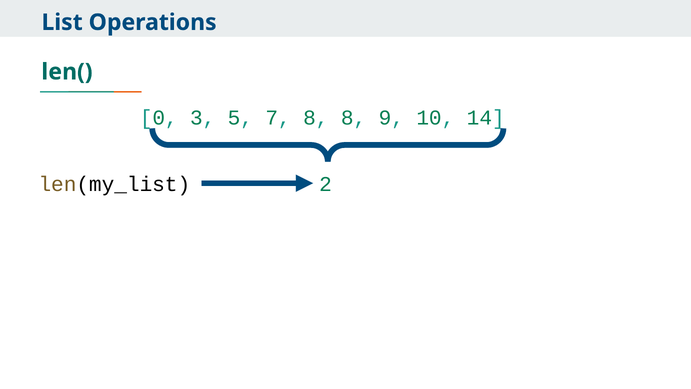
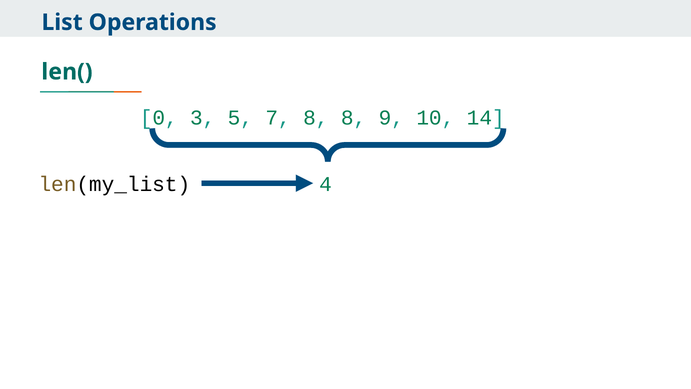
2: 2 -> 4
